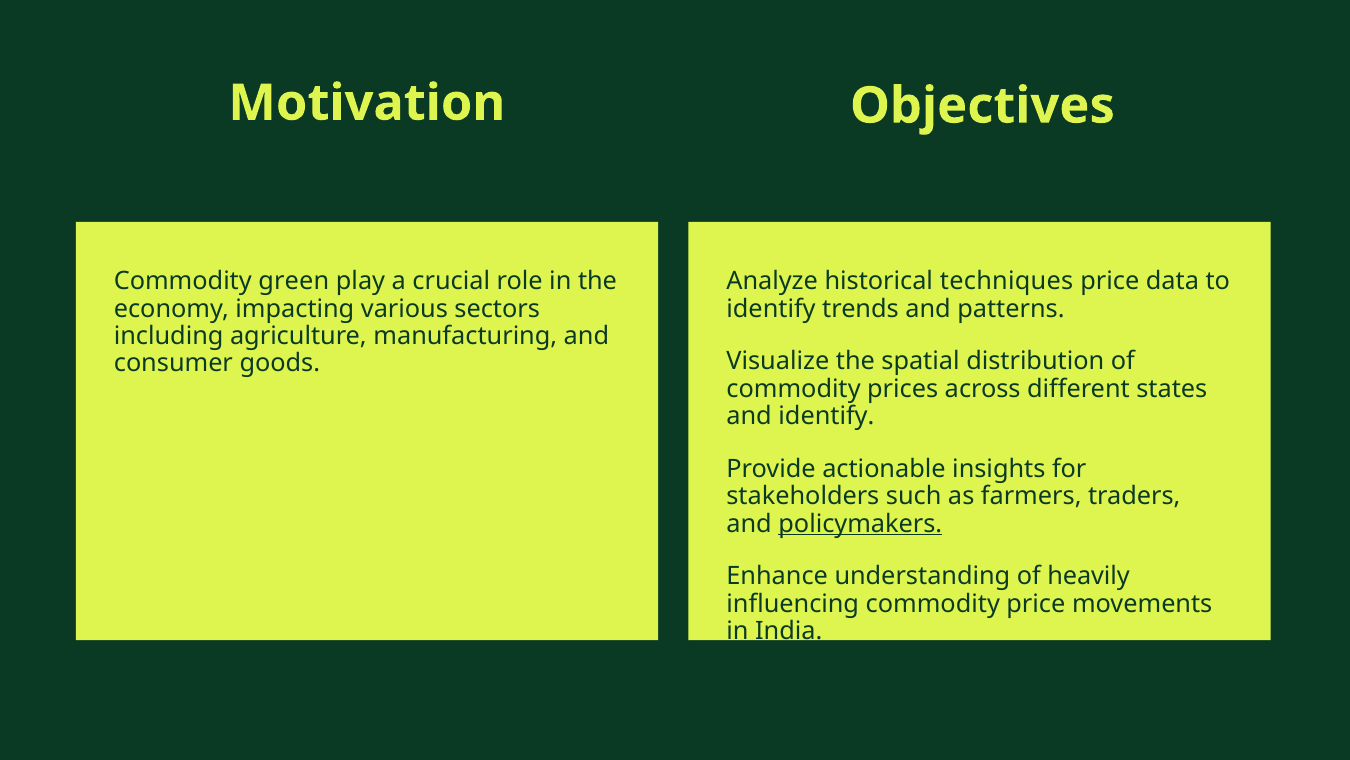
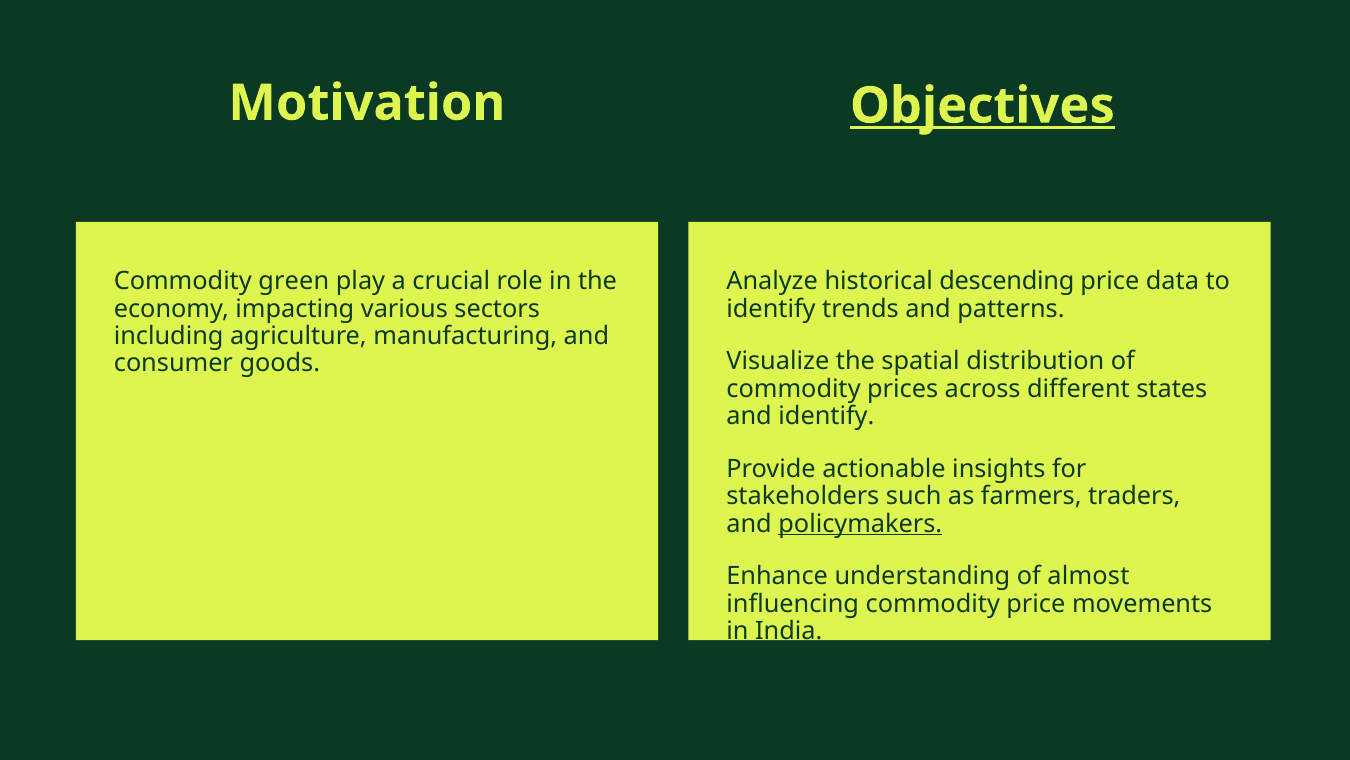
Objectives underline: none -> present
techniques: techniques -> descending
heavily: heavily -> almost
